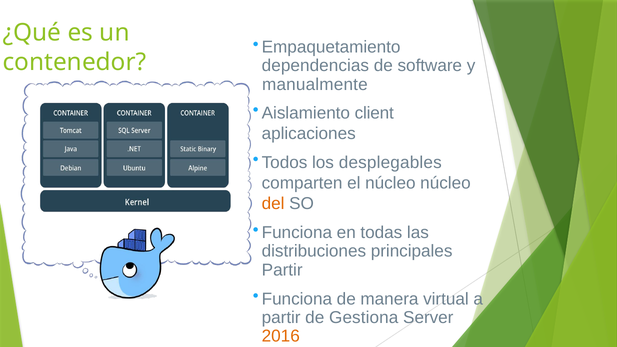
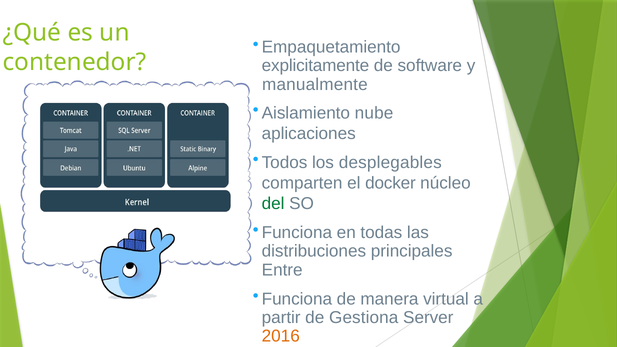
dependencias: dependencias -> explicitamente
client: client -> nube
el núcleo: núcleo -> docker
del colour: orange -> green
Partir at (282, 270): Partir -> Entre
